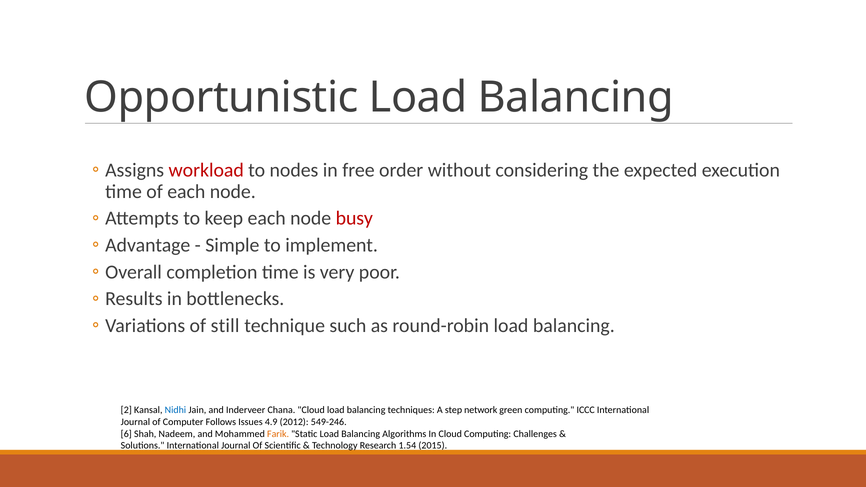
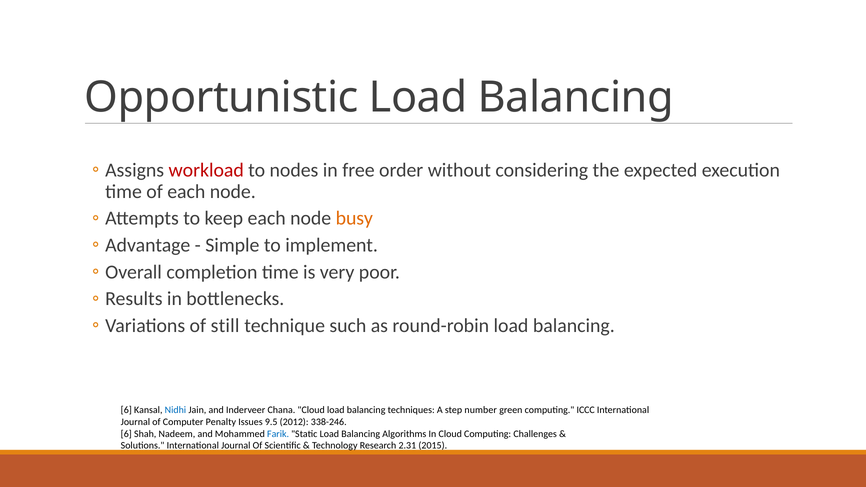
busy colour: red -> orange
2 at (126, 410): 2 -> 6
network: network -> number
Follows: Follows -> Penalty
4.9: 4.9 -> 9.5
549-246: 549-246 -> 338-246
Farik colour: orange -> blue
1.54: 1.54 -> 2.31
